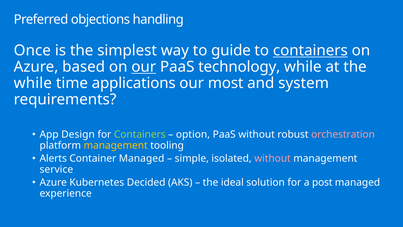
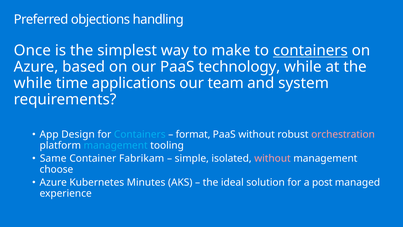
guide: guide -> make
our at (144, 67) underline: present -> none
most: most -> team
Containers at (140, 134) colour: light green -> light blue
option: option -> format
management at (116, 145) colour: yellow -> light blue
Alerts: Alerts -> Same
Container Managed: Managed -> Fabrikam
service: service -> choose
Decided: Decided -> Minutes
